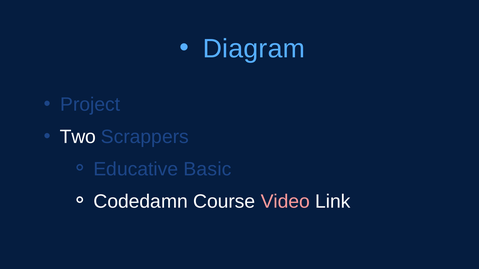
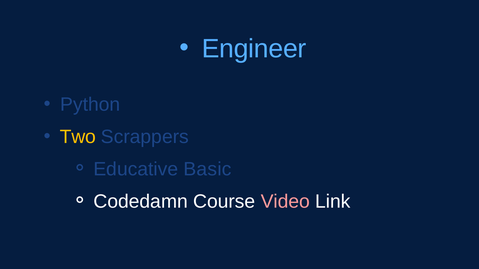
Diagram: Diagram -> Engineer
Project: Project -> Python
Two colour: white -> yellow
